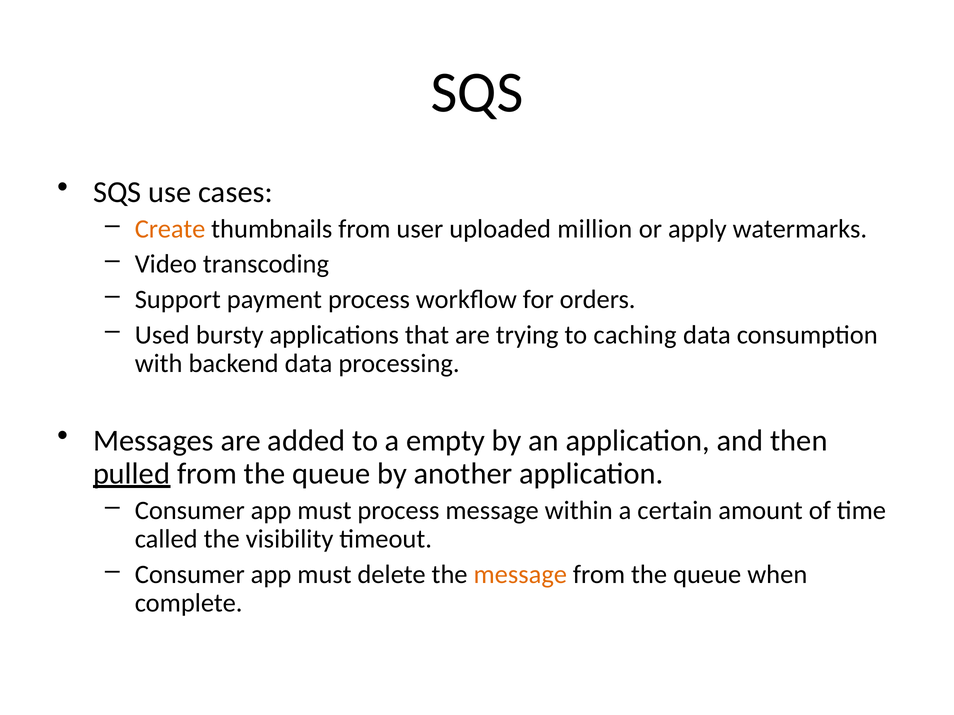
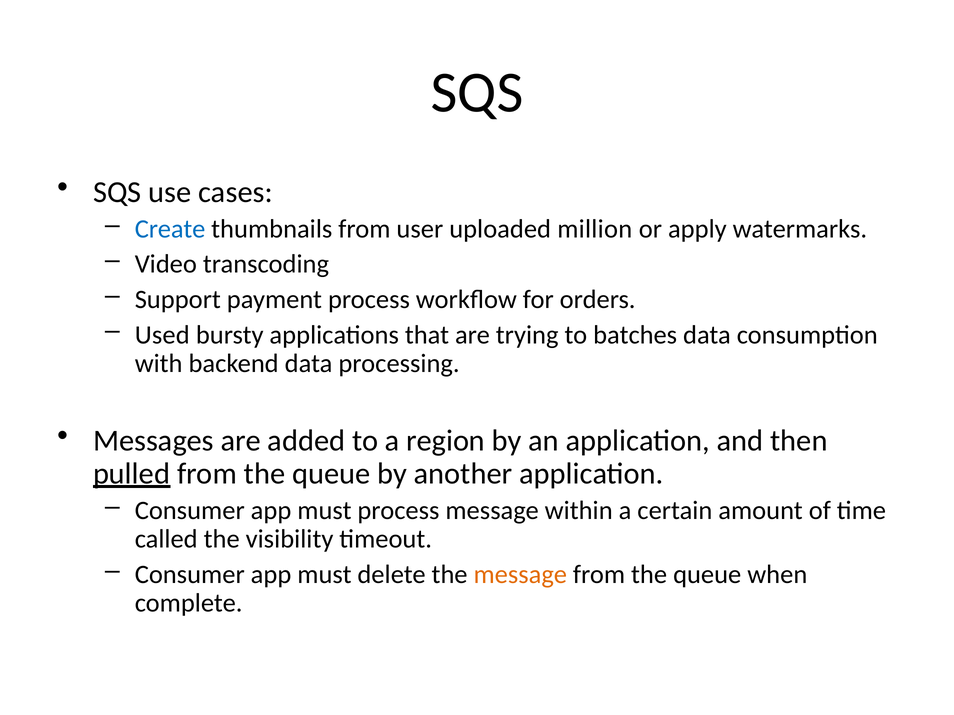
Create colour: orange -> blue
caching: caching -> batches
empty: empty -> region
